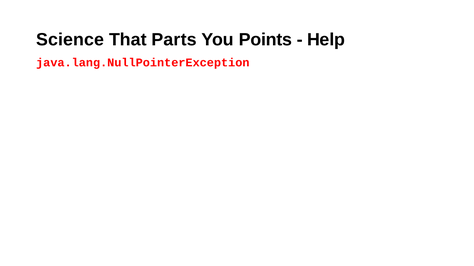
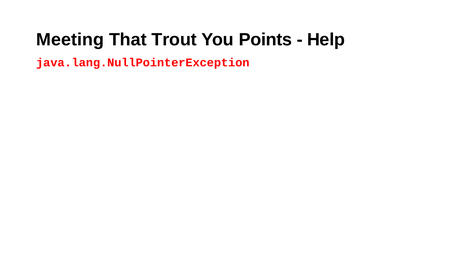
Science: Science -> Meeting
Parts: Parts -> Trout
